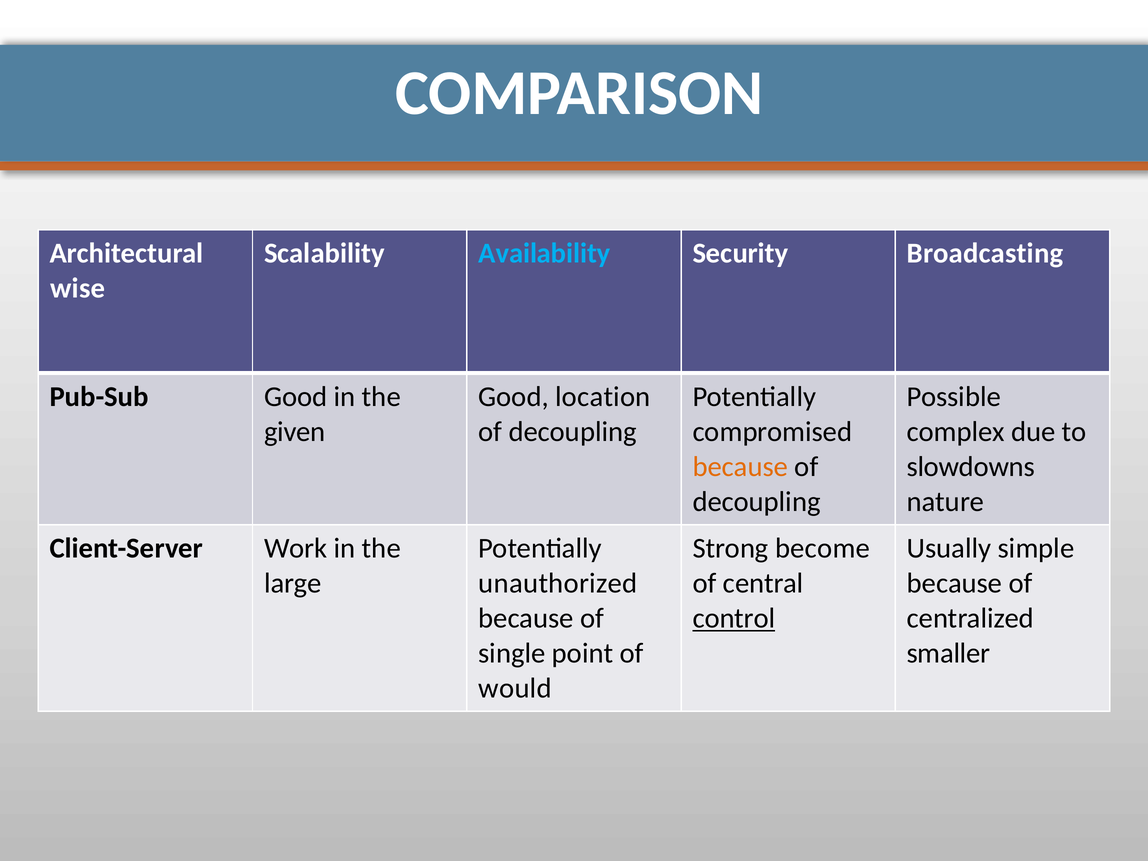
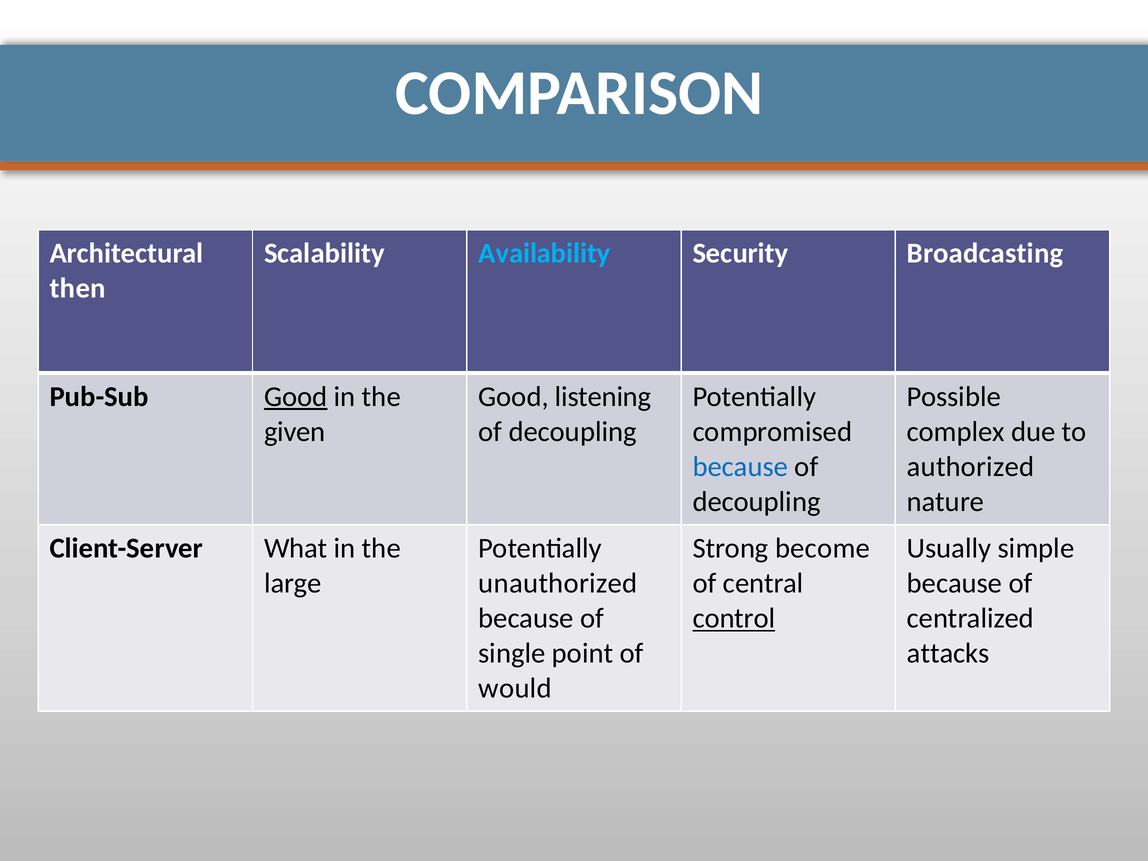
wise: wise -> then
Good at (296, 397) underline: none -> present
location: location -> listening
because at (740, 467) colour: orange -> blue
slowdowns: slowdowns -> authorized
Work: Work -> What
smaller: smaller -> attacks
